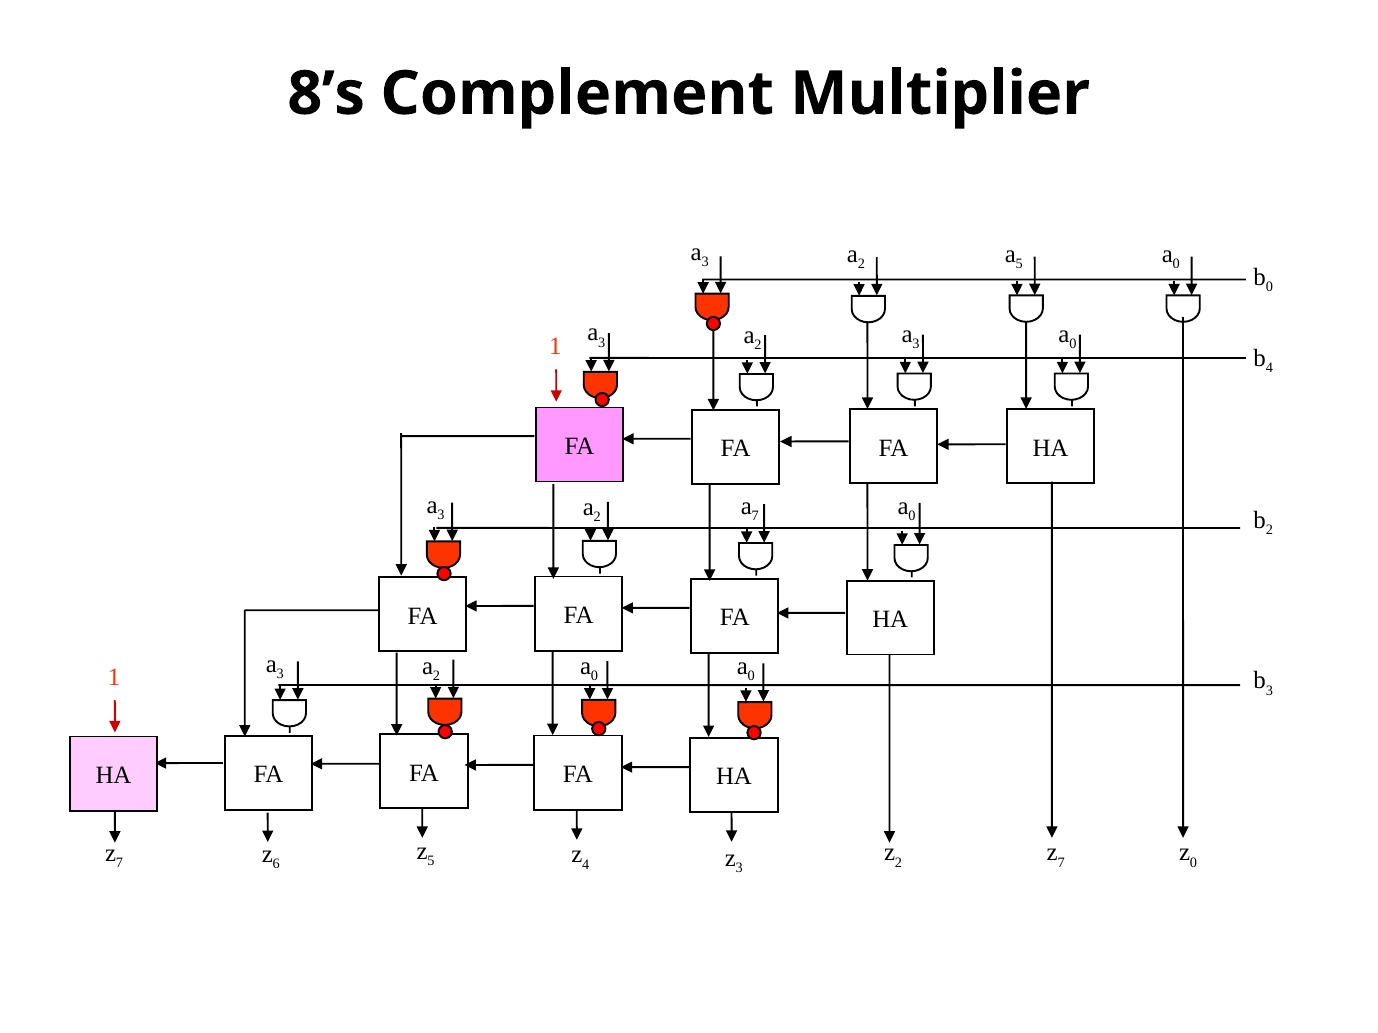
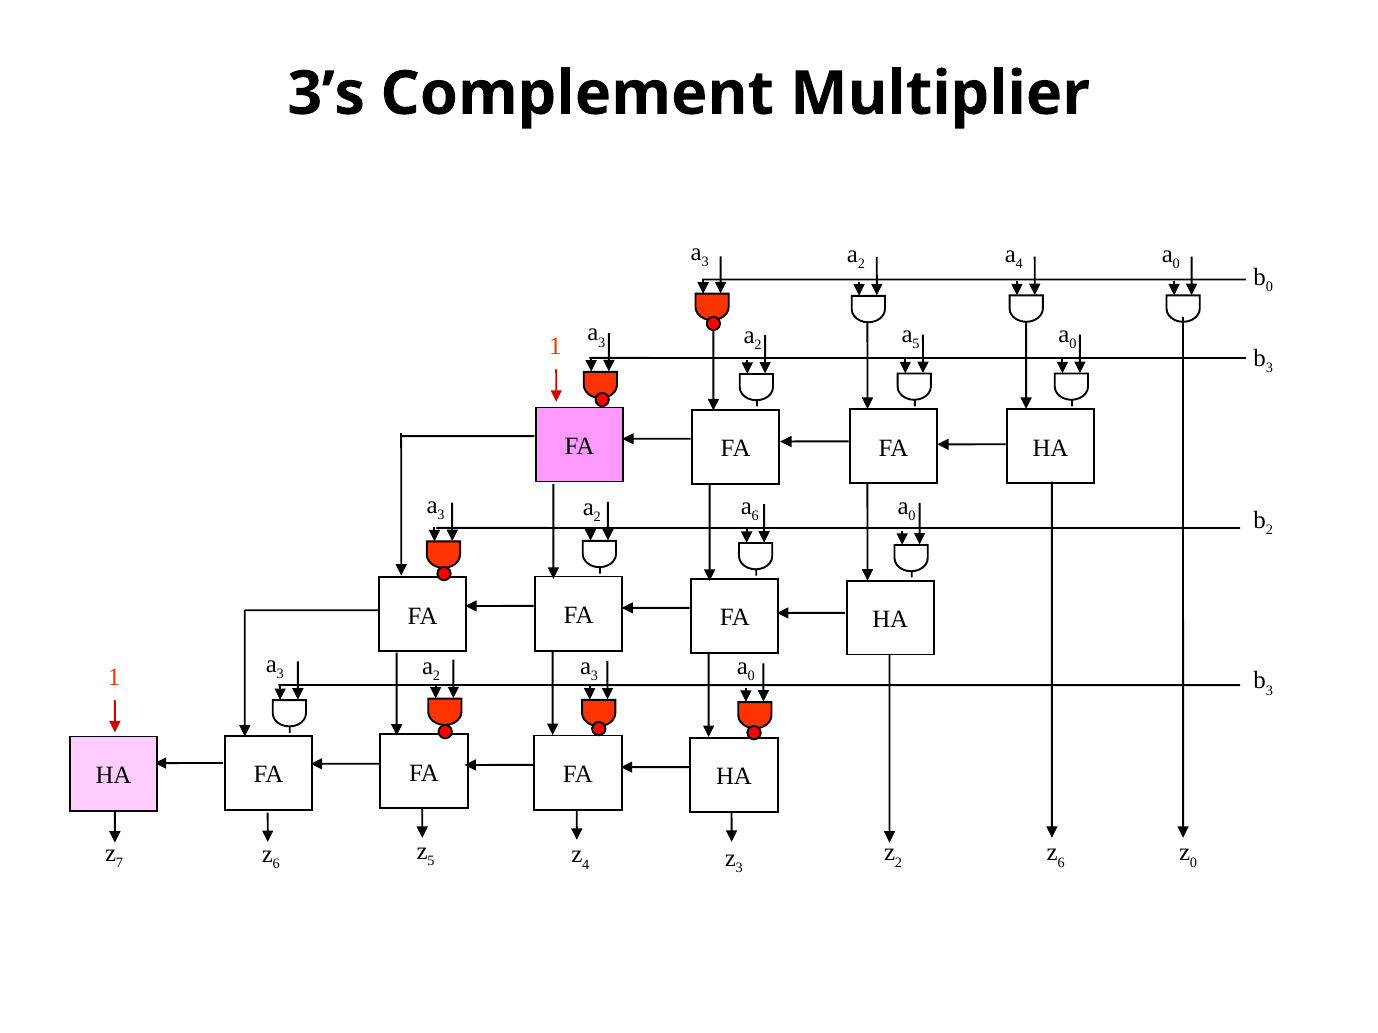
8’s: 8’s -> 3’s
5 at (1019, 264): 5 -> 4
3 at (916, 344): 3 -> 5
4 at (1269, 368): 4 -> 3
7 at (755, 517): 7 -> 6
0 at (594, 676): 0 -> 3
7 at (1061, 863): 7 -> 6
